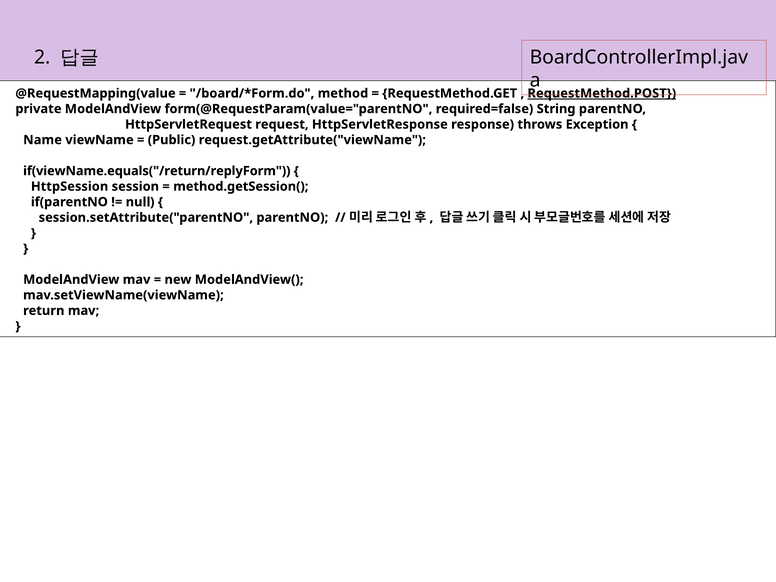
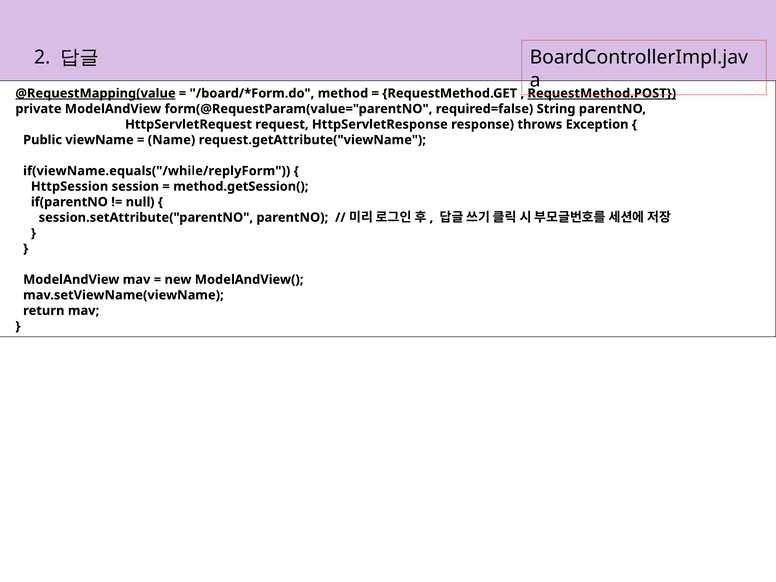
@RequestMapping(value underline: none -> present
Name: Name -> Public
Public: Public -> Name
if(viewName.equals("/return/replyForm: if(viewName.equals("/return/replyForm -> if(viewName.equals("/while/replyForm
